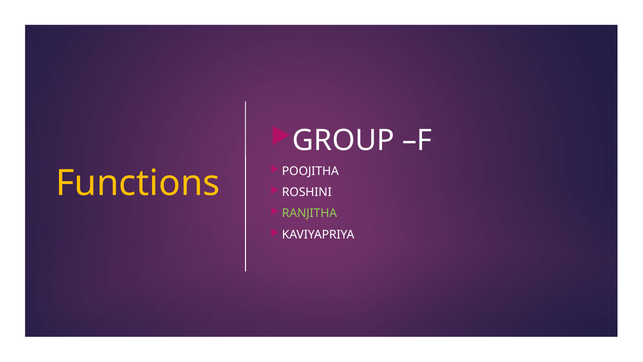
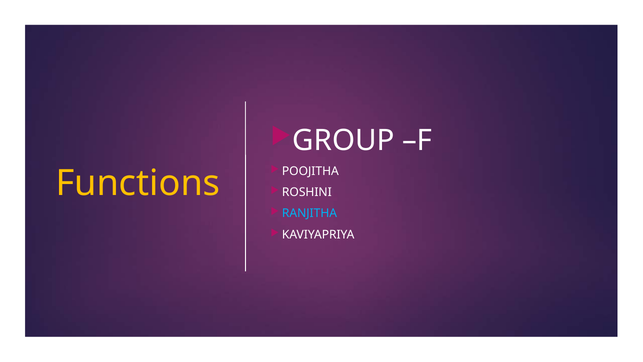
RANJITHA colour: light green -> light blue
